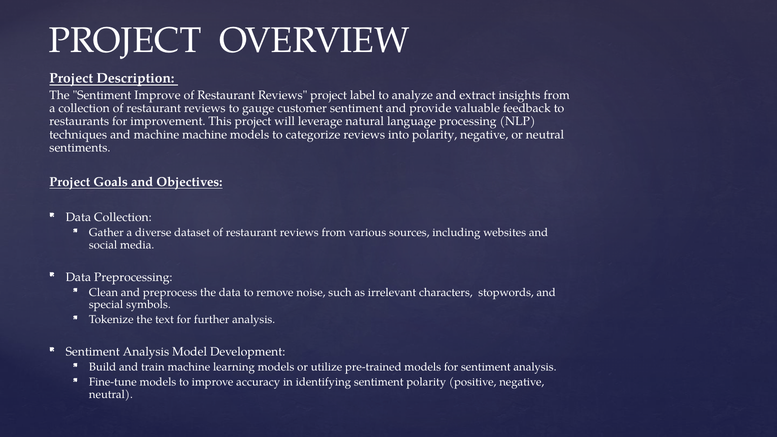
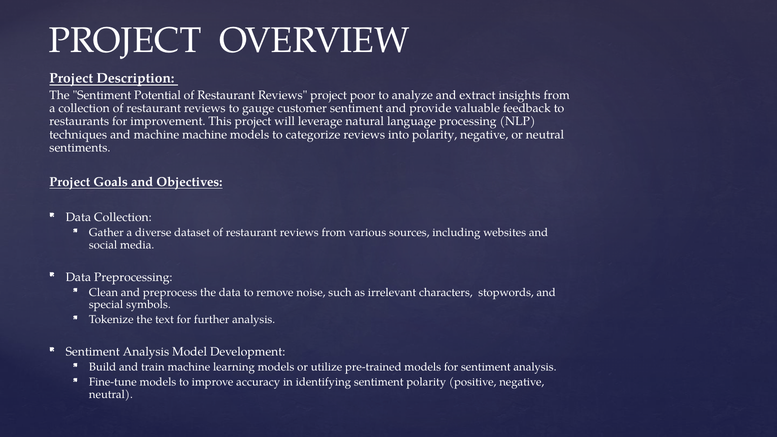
Sentiment Improve: Improve -> Potential
label: label -> poor
